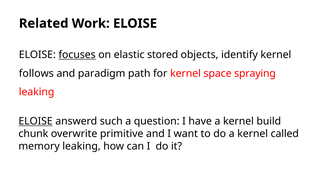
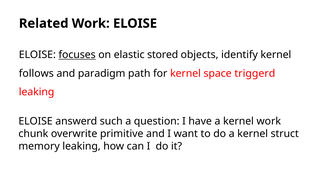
spraying: spraying -> triggerd
ELOISE at (36, 122) underline: present -> none
kernel build: build -> work
called: called -> struct
